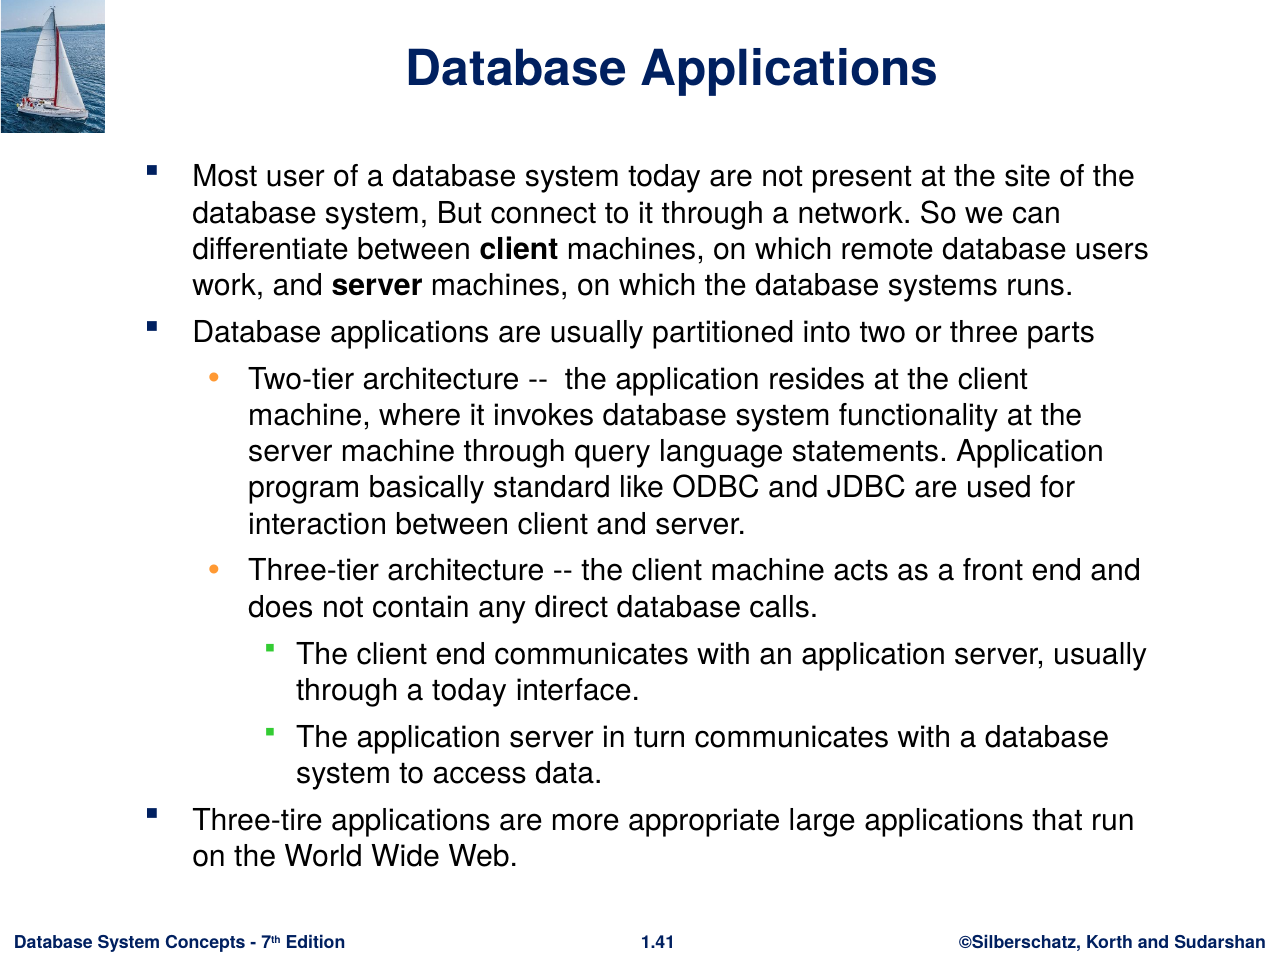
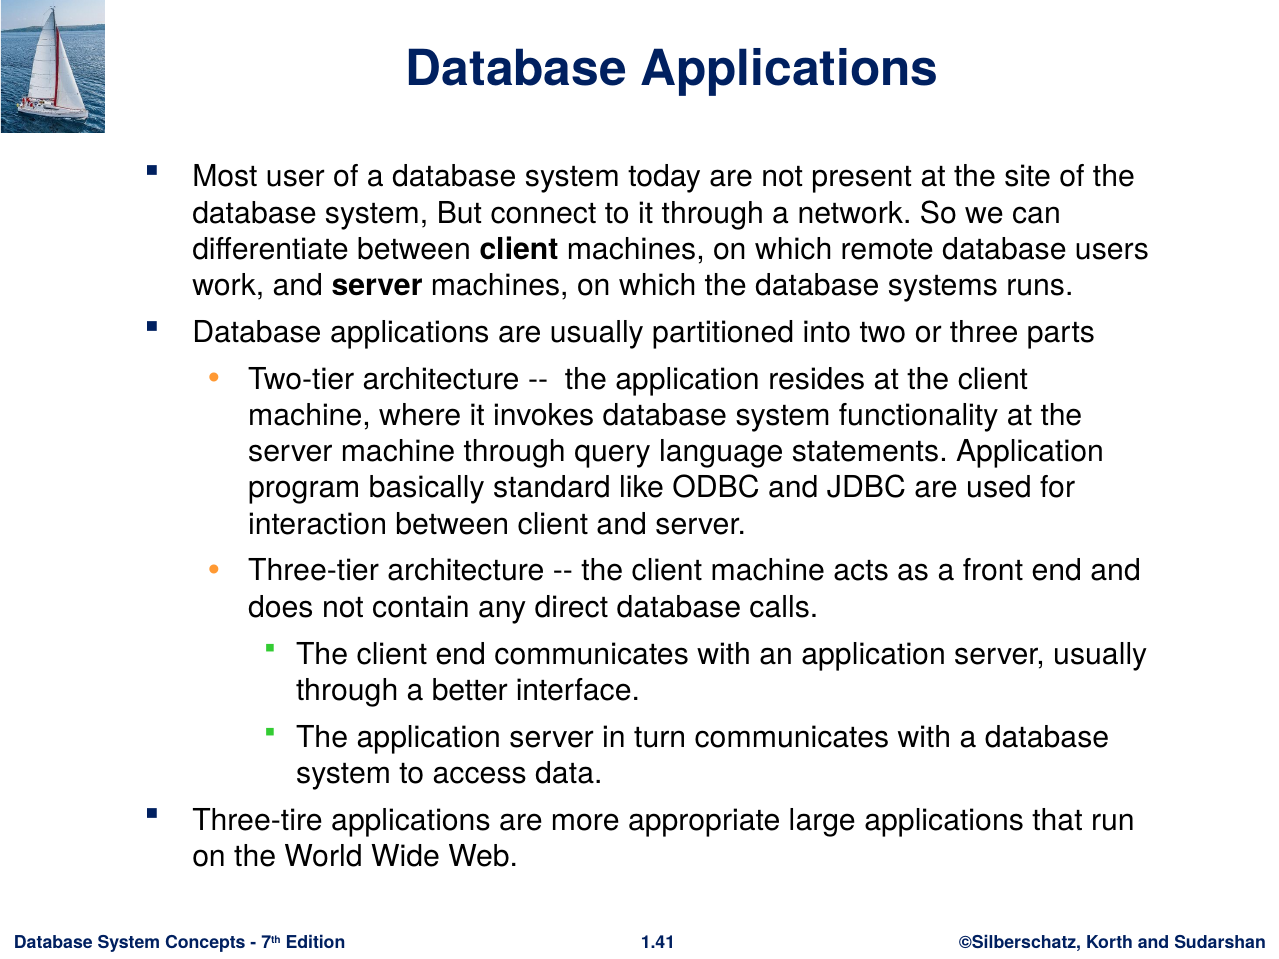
a today: today -> better
